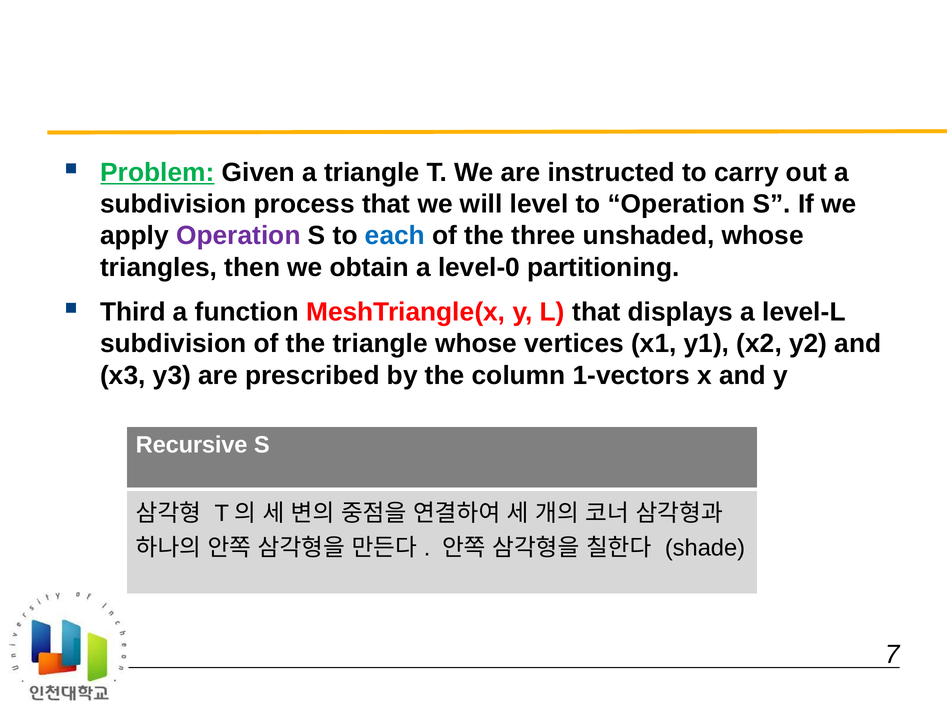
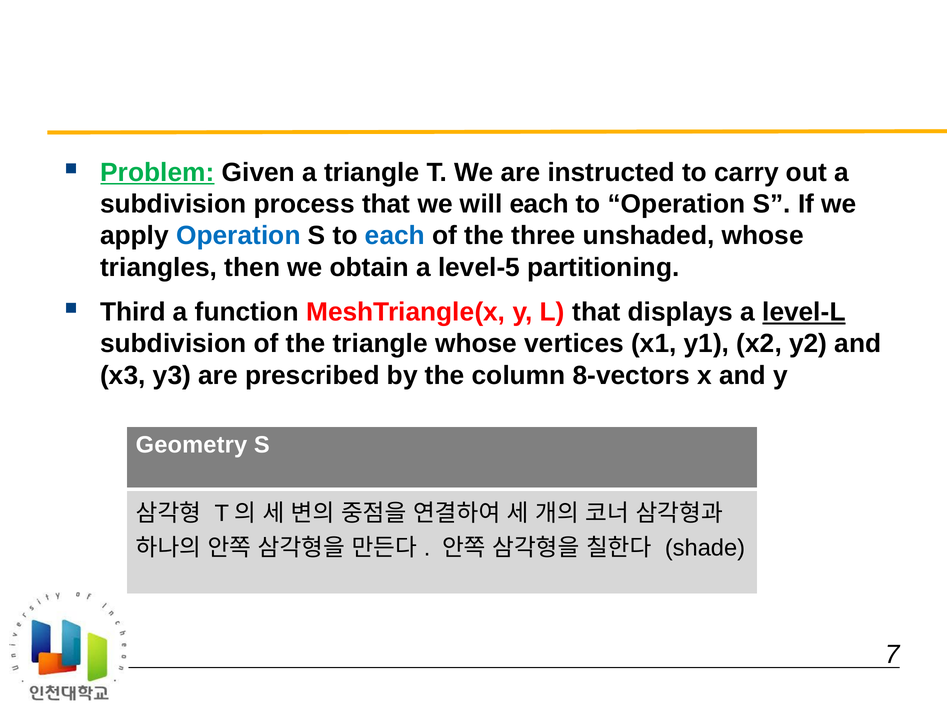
will level: level -> each
Operation at (238, 235) colour: purple -> blue
level-0: level-0 -> level-5
level-L underline: none -> present
1-vectors: 1-vectors -> 8-vectors
Recursive: Recursive -> Geometry
